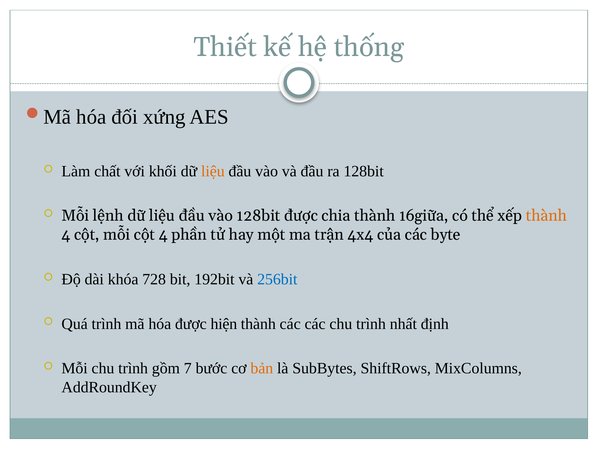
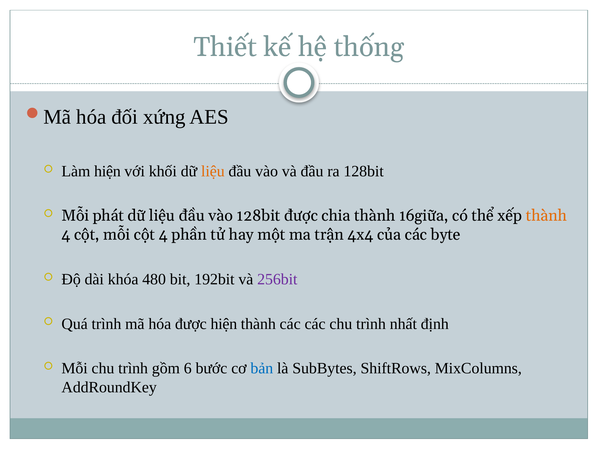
Làm chất: chất -> hiện
lệnh: lệnh -> phát
728: 728 -> 480
256bit colour: blue -> purple
7: 7 -> 6
bản colour: orange -> blue
